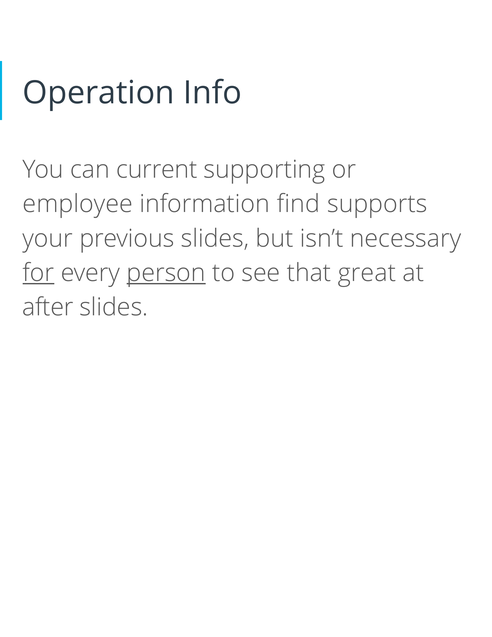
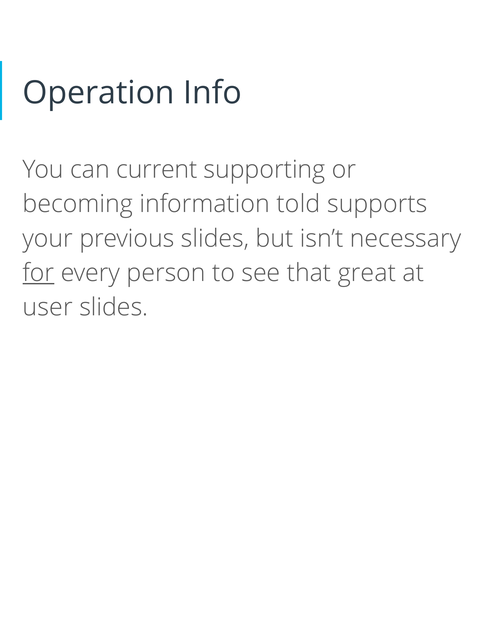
employee: employee -> becoming
find: find -> told
person underline: present -> none
after: after -> user
